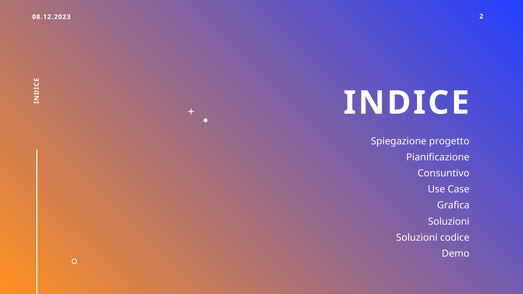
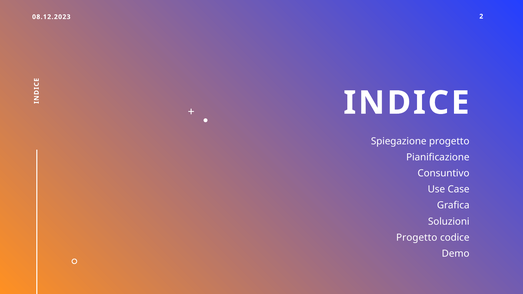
Soluzioni at (417, 238): Soluzioni -> Progetto
